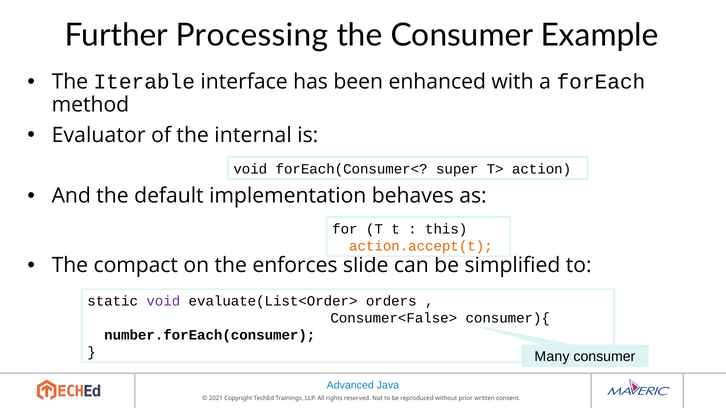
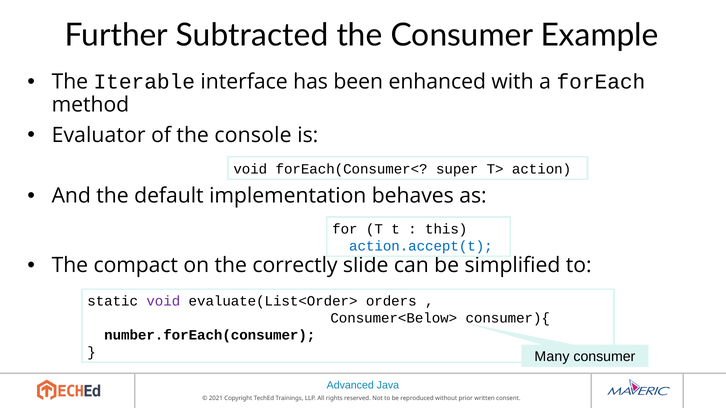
Processing: Processing -> Subtracted
internal: internal -> console
action.accept(t colour: orange -> blue
enforces: enforces -> correctly
Consumer<False>: Consumer<False> -> Consumer<Below>
